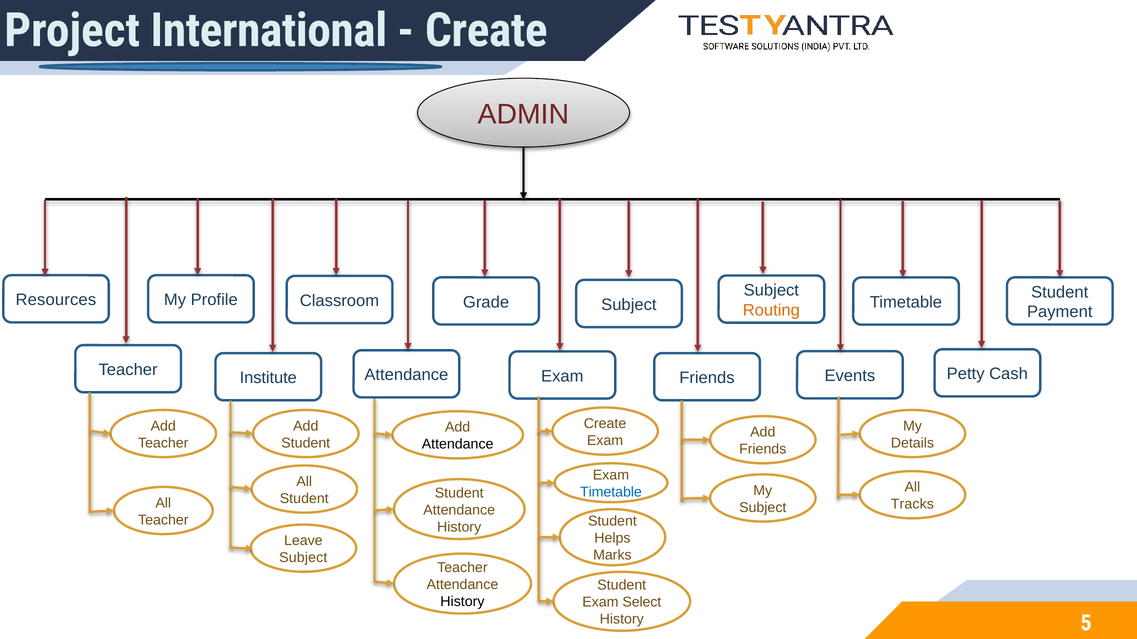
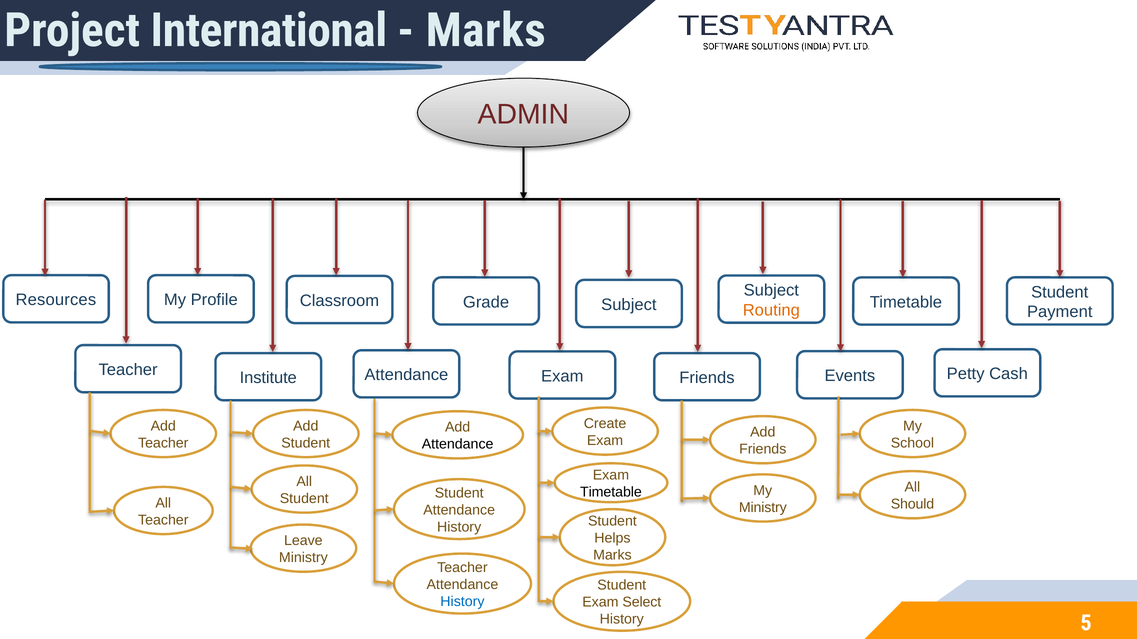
Create at (486, 31): Create -> Marks
Details: Details -> School
Timetable at (611, 493) colour: blue -> black
Tracks: Tracks -> Should
Subject at (763, 508): Subject -> Ministry
Subject at (303, 558): Subject -> Ministry
History at (462, 602) colour: black -> blue
